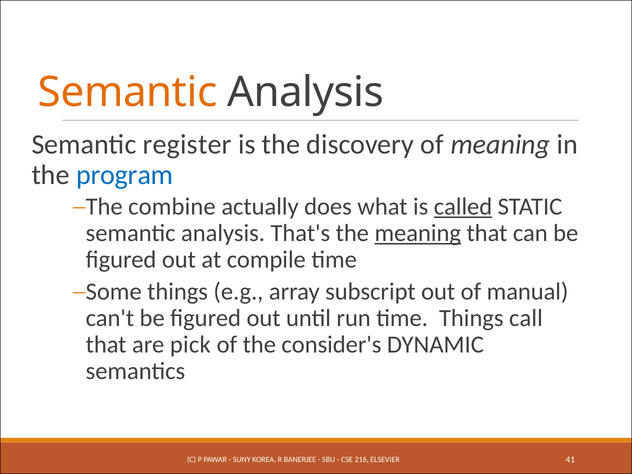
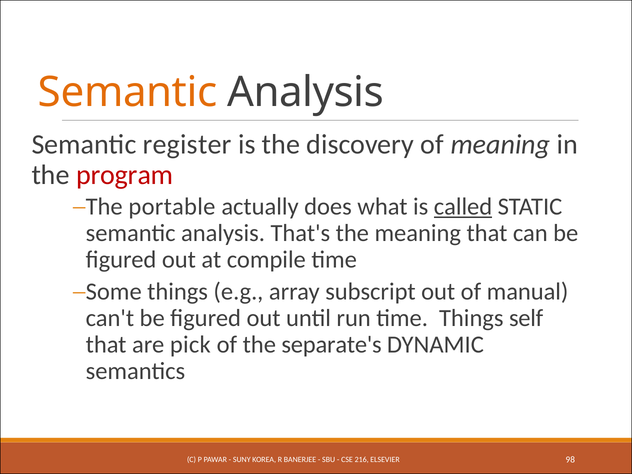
program colour: blue -> red
combine: combine -> portable
meaning at (418, 233) underline: present -> none
call: call -> self
consider's: consider's -> separate's
41: 41 -> 98
